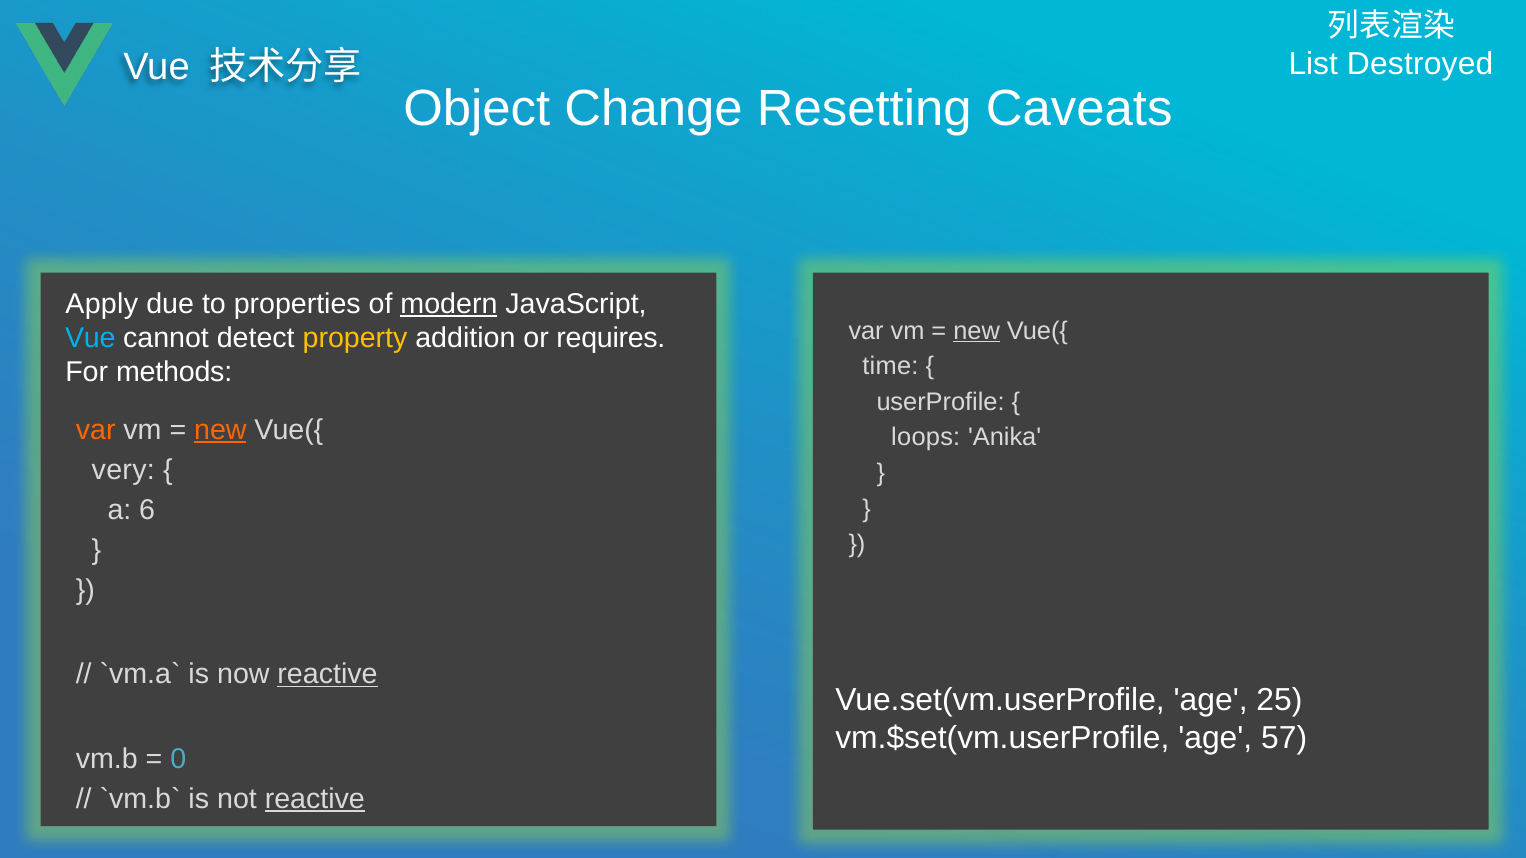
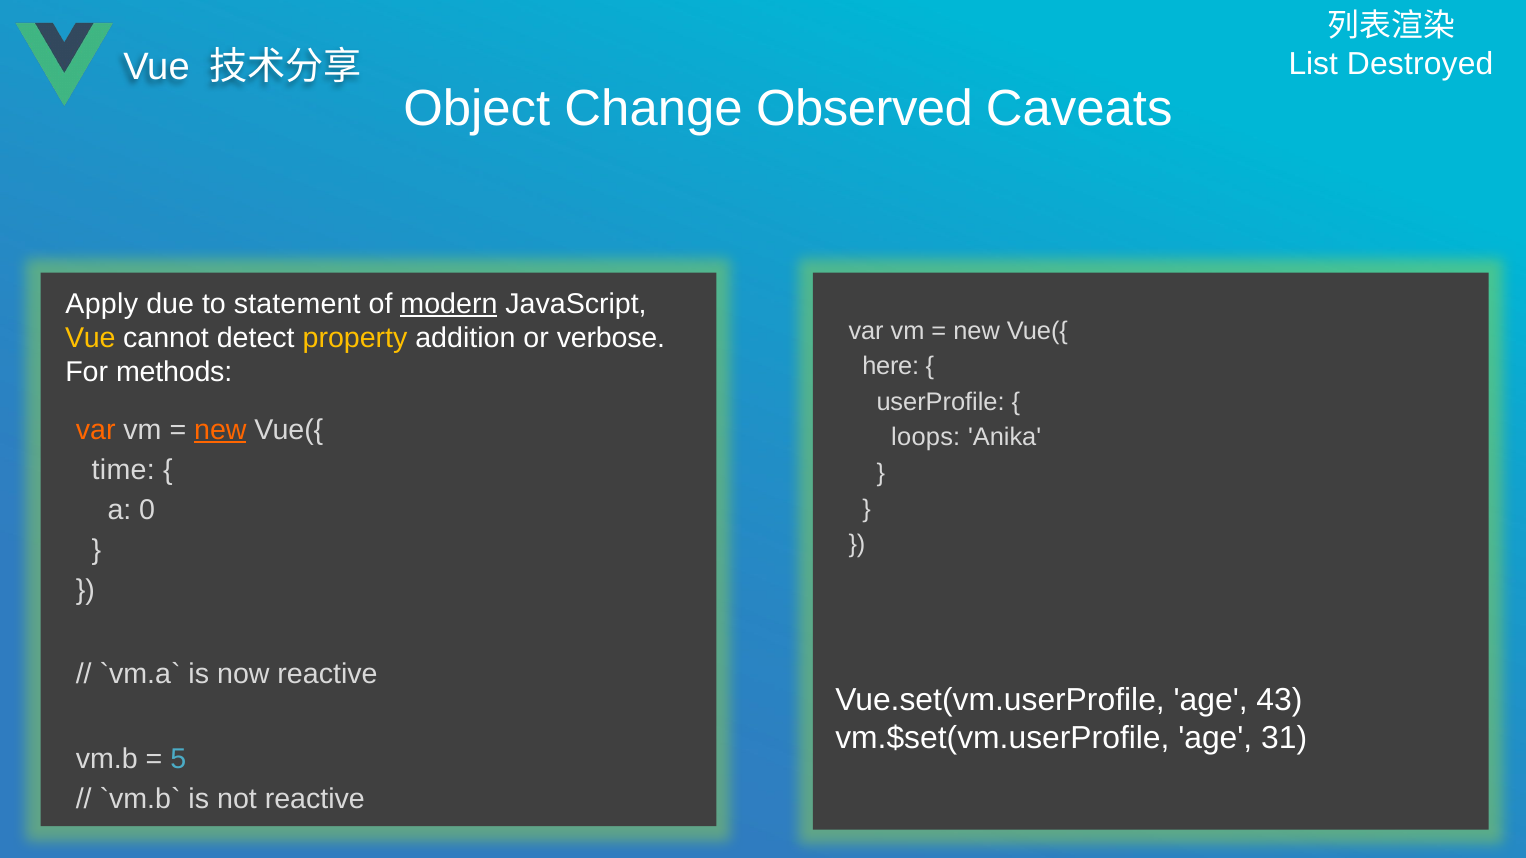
Resetting: Resetting -> Observed
properties: properties -> statement
new at (977, 331) underline: present -> none
Vue at (90, 338) colour: light blue -> yellow
requires: requires -> verbose
time: time -> here
very: very -> time
6: 6 -> 0
reactive at (328, 675) underline: present -> none
25: 25 -> 43
57: 57 -> 31
0: 0 -> 5
reactive at (315, 799) underline: present -> none
